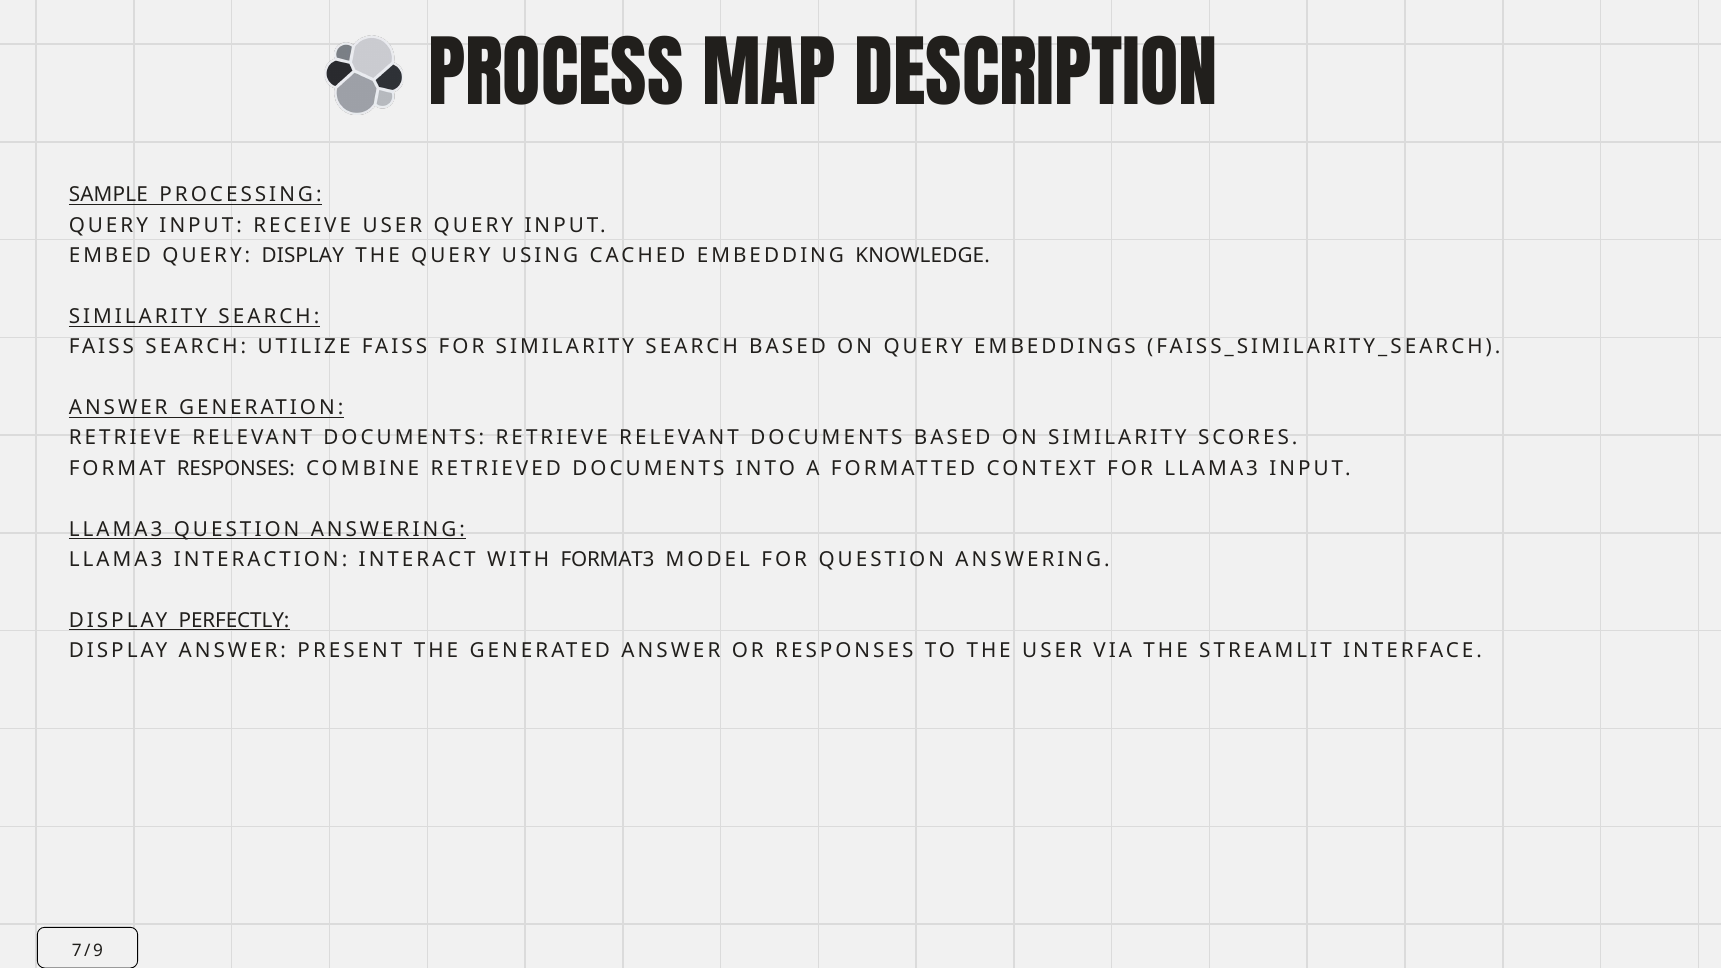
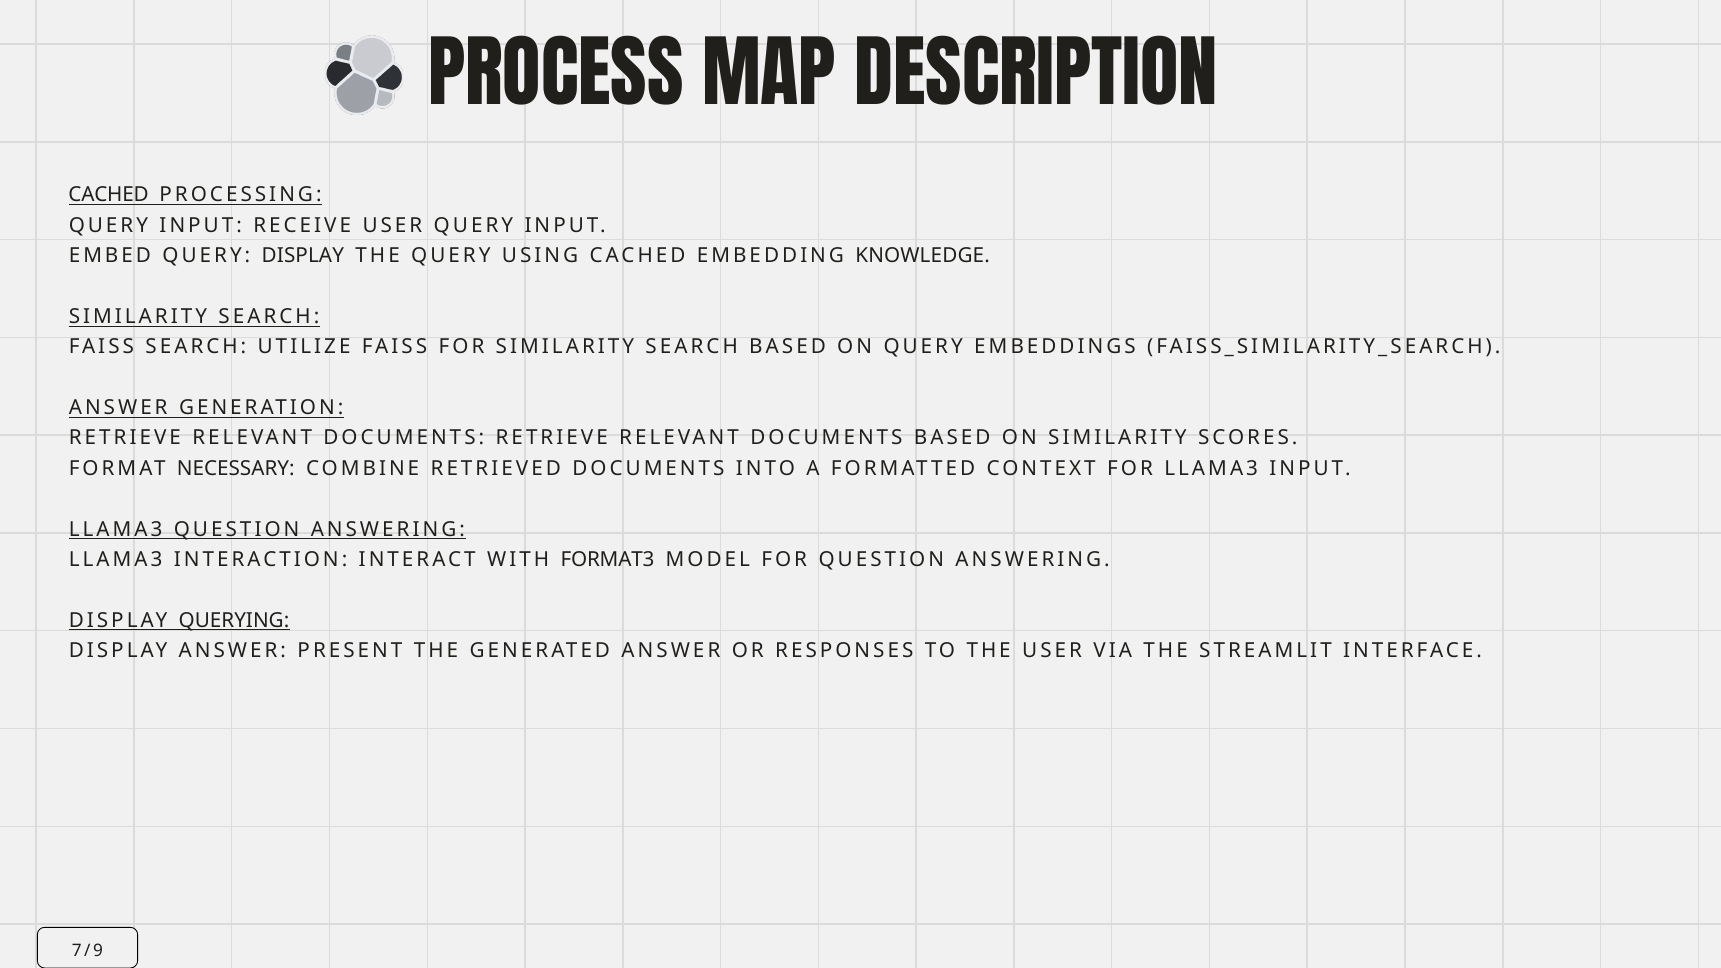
SAMPLE at (108, 195): SAMPLE -> CACHED
FORMAT RESPONSES: RESPONSES -> NECESSARY
PERFECTLY: PERFECTLY -> QUERYING
